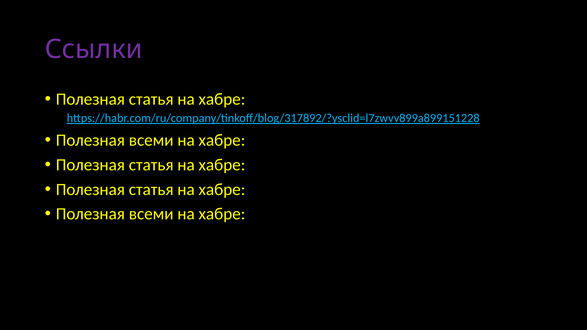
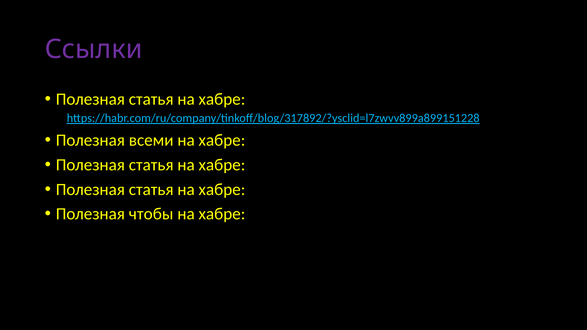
всеми at (151, 214): всеми -> чтобы
